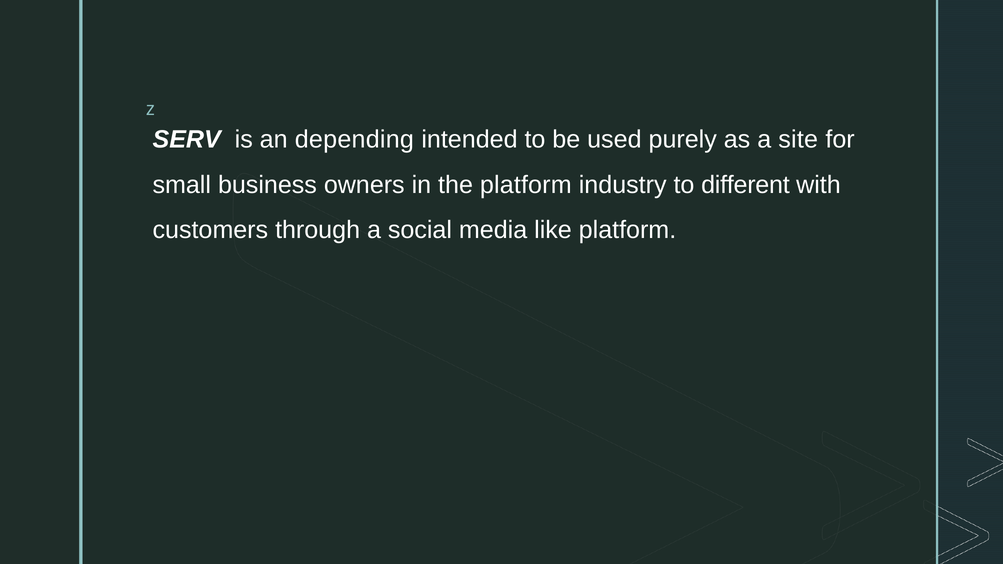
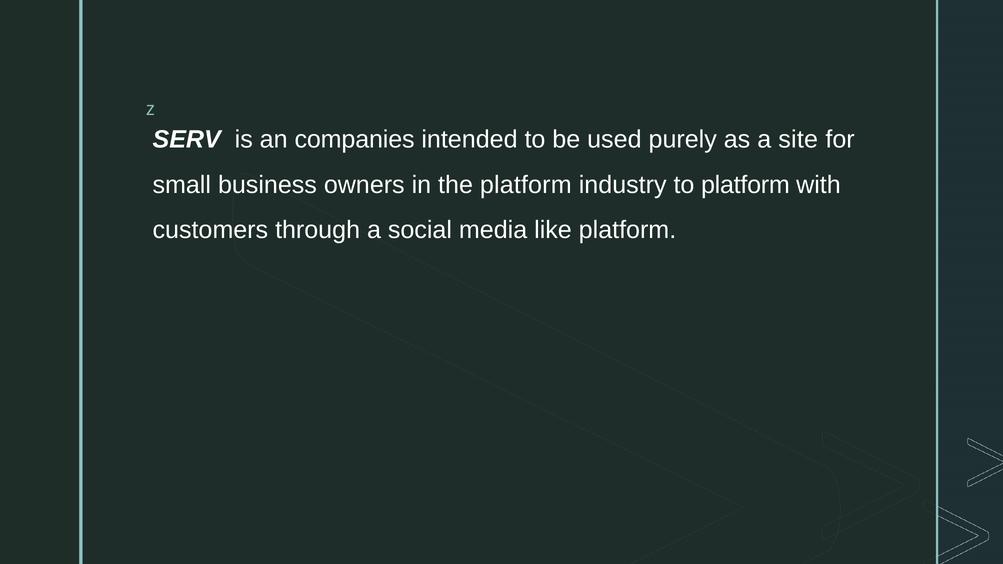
depending: depending -> companies
to different: different -> platform
